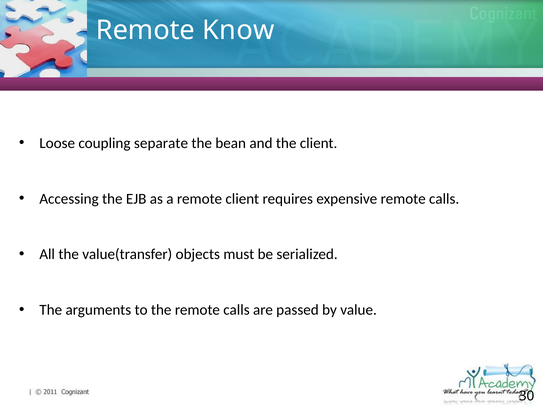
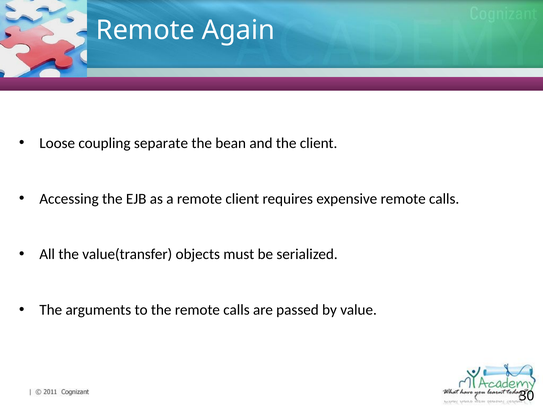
Know: Know -> Again
